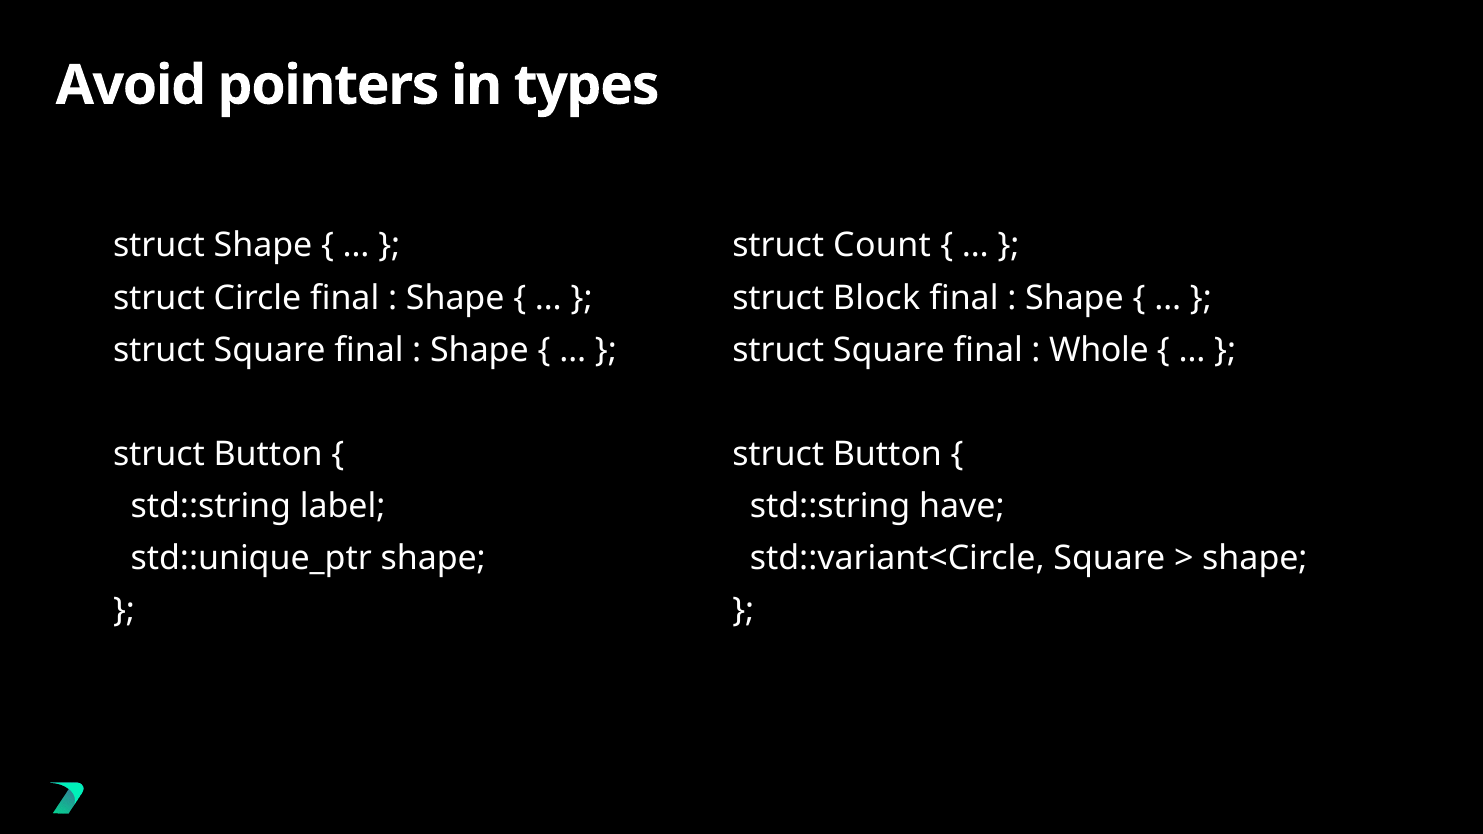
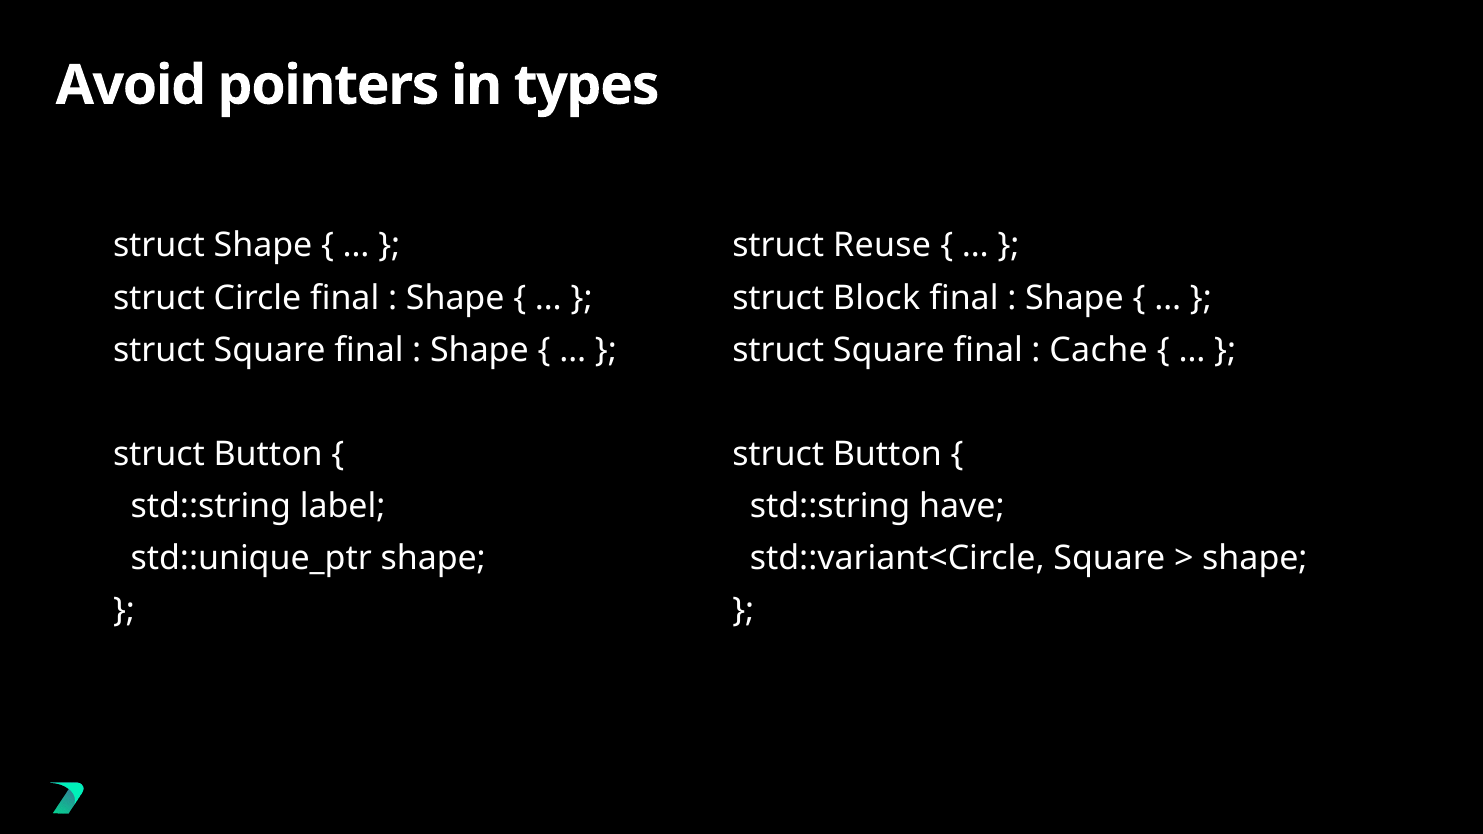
Count: Count -> Reuse
Whole: Whole -> Cache
